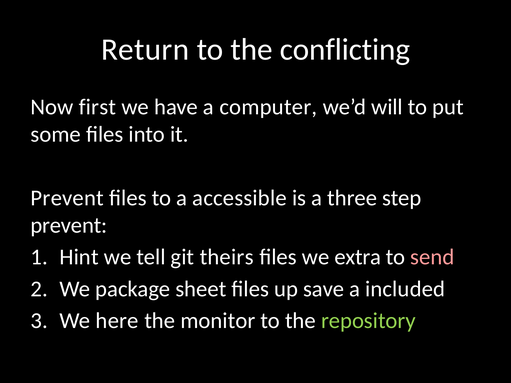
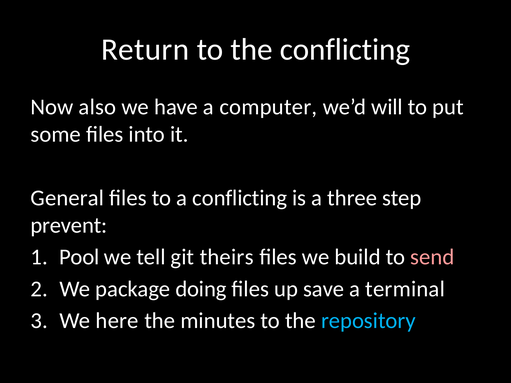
first: first -> also
Prevent at (67, 198): Prevent -> General
a accessible: accessible -> conflicting
Hint: Hint -> Pool
extra: extra -> build
sheet: sheet -> doing
included: included -> terminal
monitor: monitor -> minutes
repository colour: light green -> light blue
